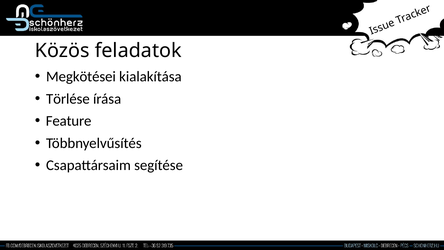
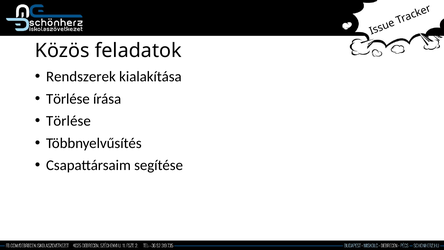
Megkötései: Megkötései -> Rendszerek
Feature at (69, 121): Feature -> Törlése
